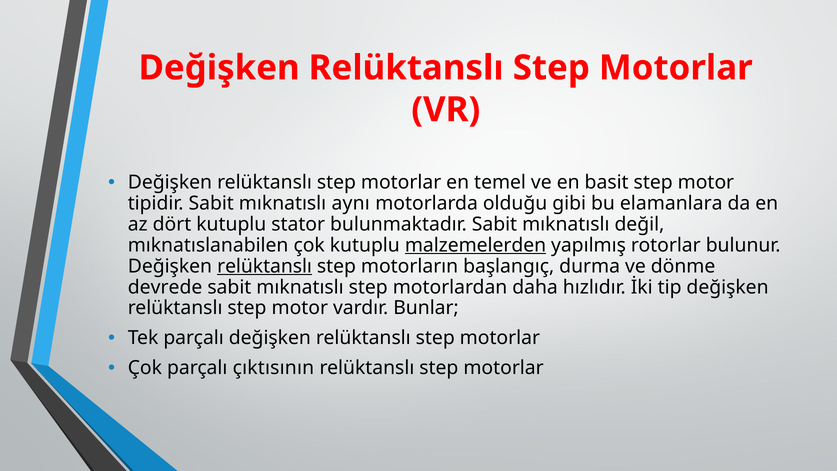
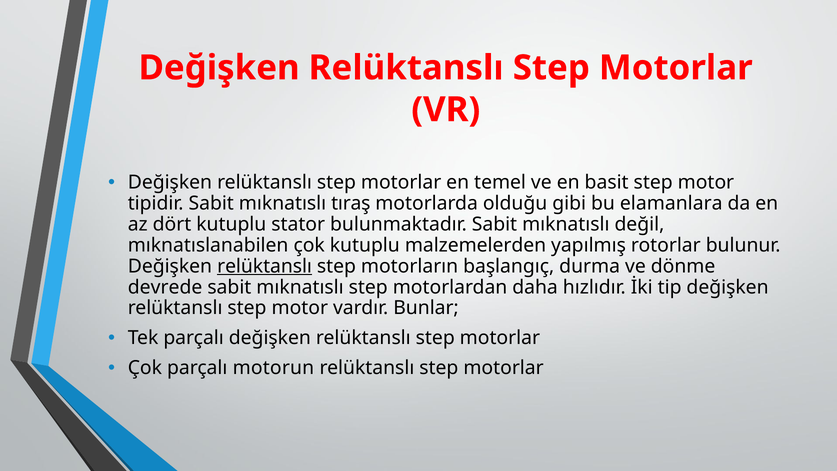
aynı: aynı -> tıraş
malzemelerden underline: present -> none
çıktısının: çıktısının -> motorun
